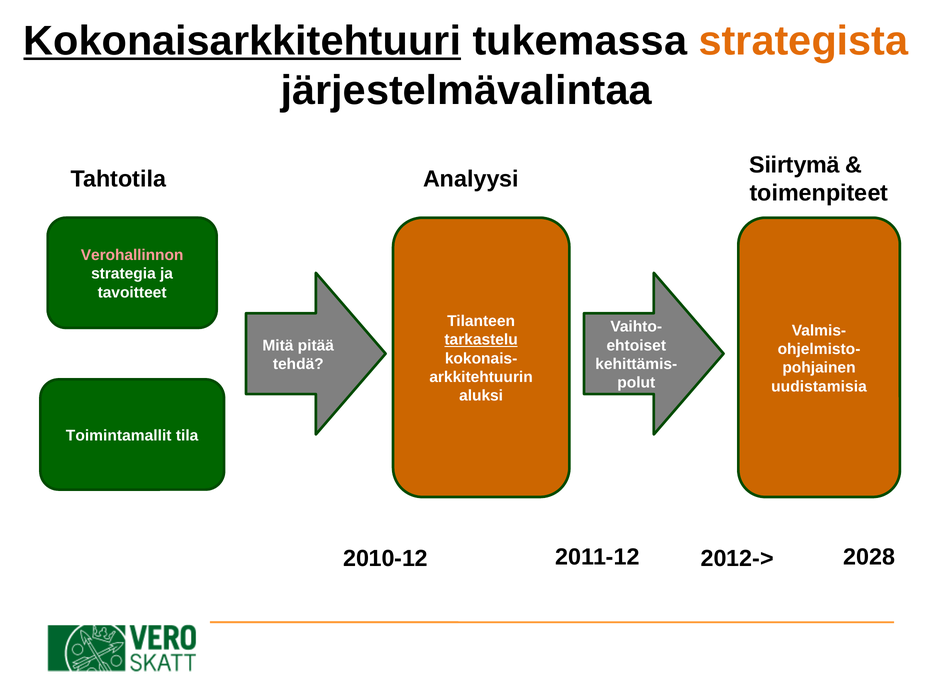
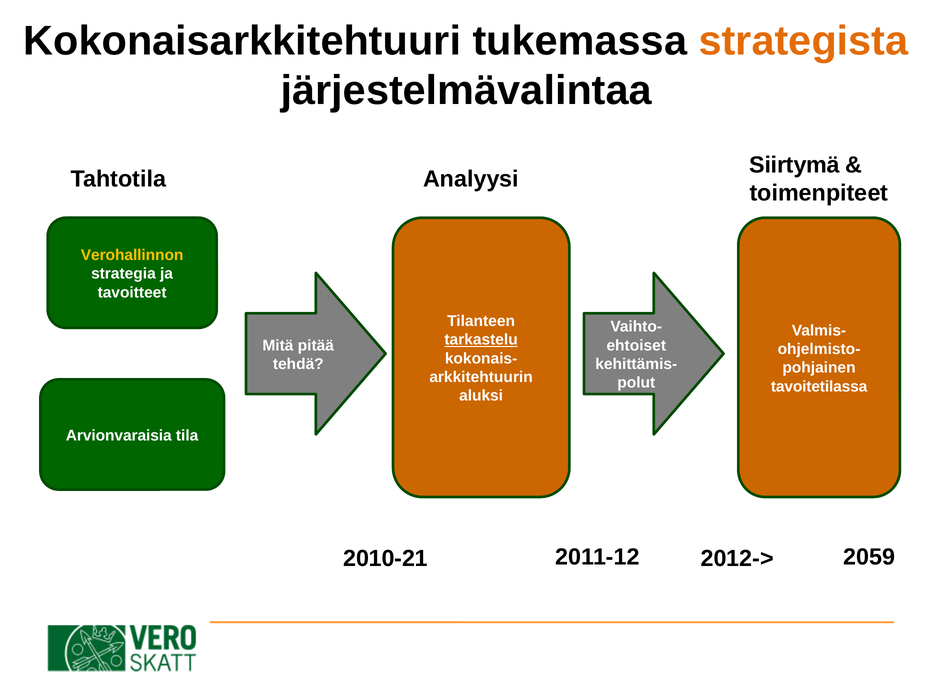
Kokonaisarkkitehtuuri underline: present -> none
Verohallinnon colour: pink -> yellow
uudistamisia: uudistamisia -> tavoitetilassa
Toimintamallit: Toimintamallit -> Arvionvaraisia
2010-12: 2010-12 -> 2010-21
2028: 2028 -> 2059
